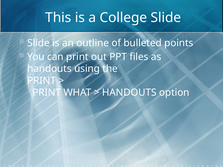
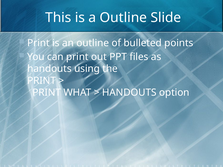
a College: College -> Outline
Slide at (38, 43): Slide -> Print
